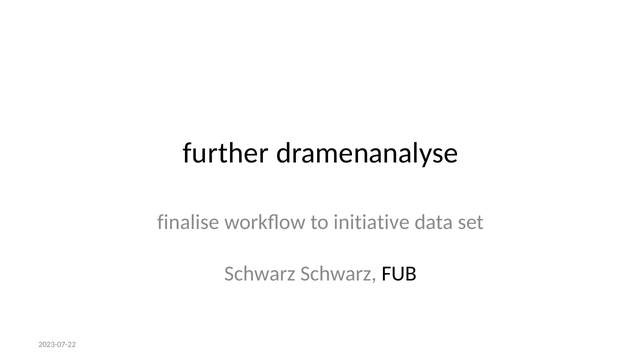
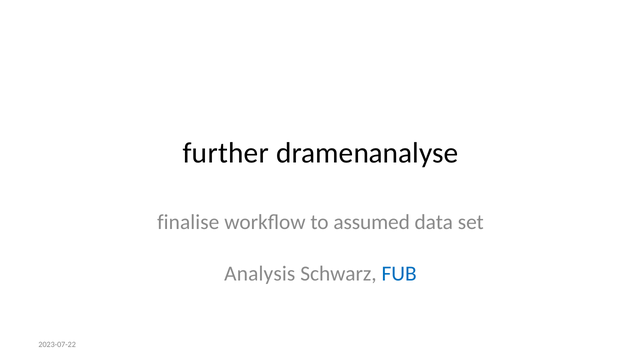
initiative: initiative -> assumed
Schwarz at (260, 273): Schwarz -> Analysis
FUB colour: black -> blue
